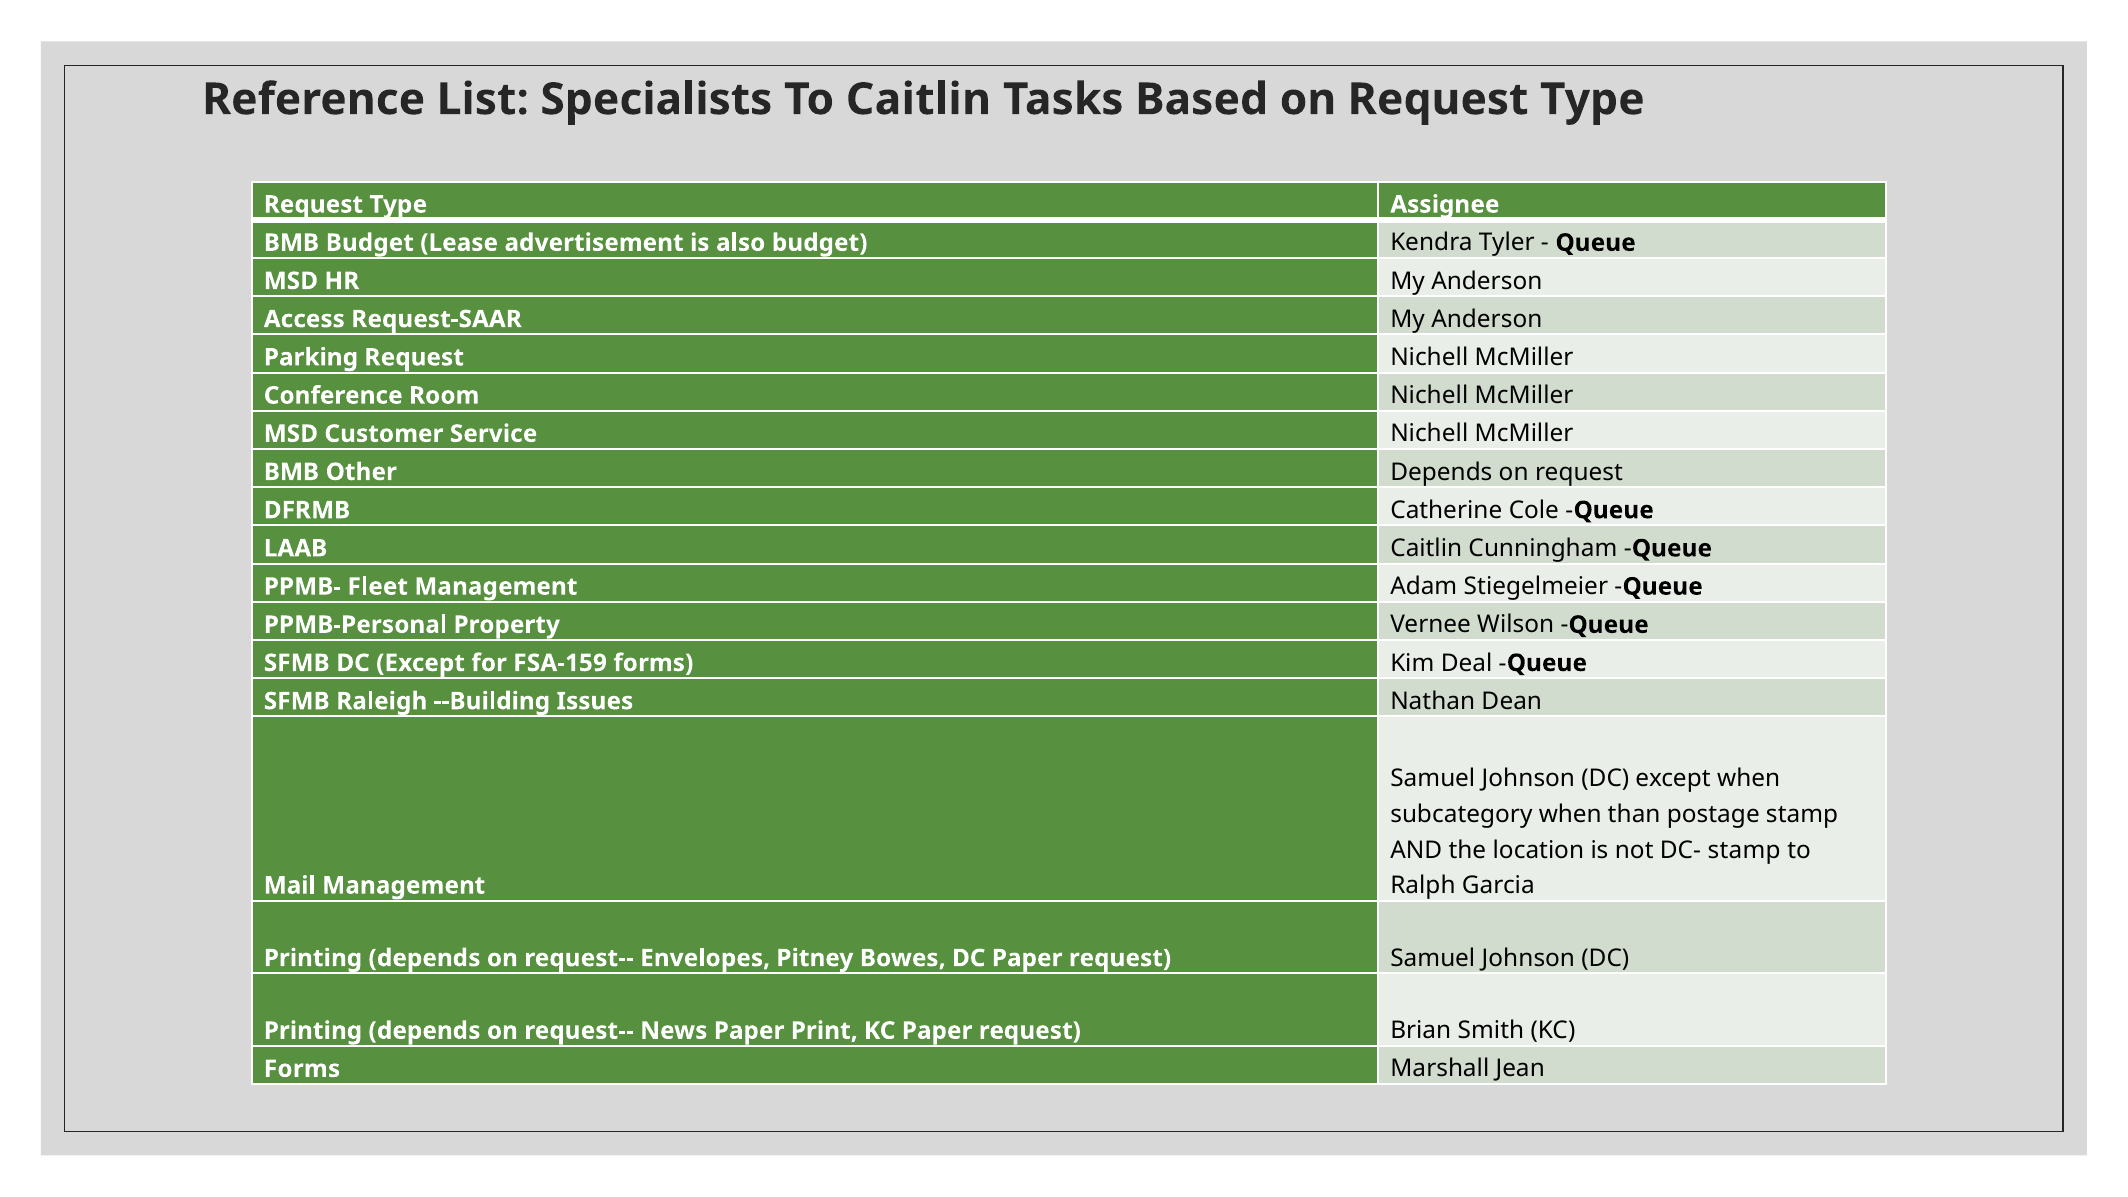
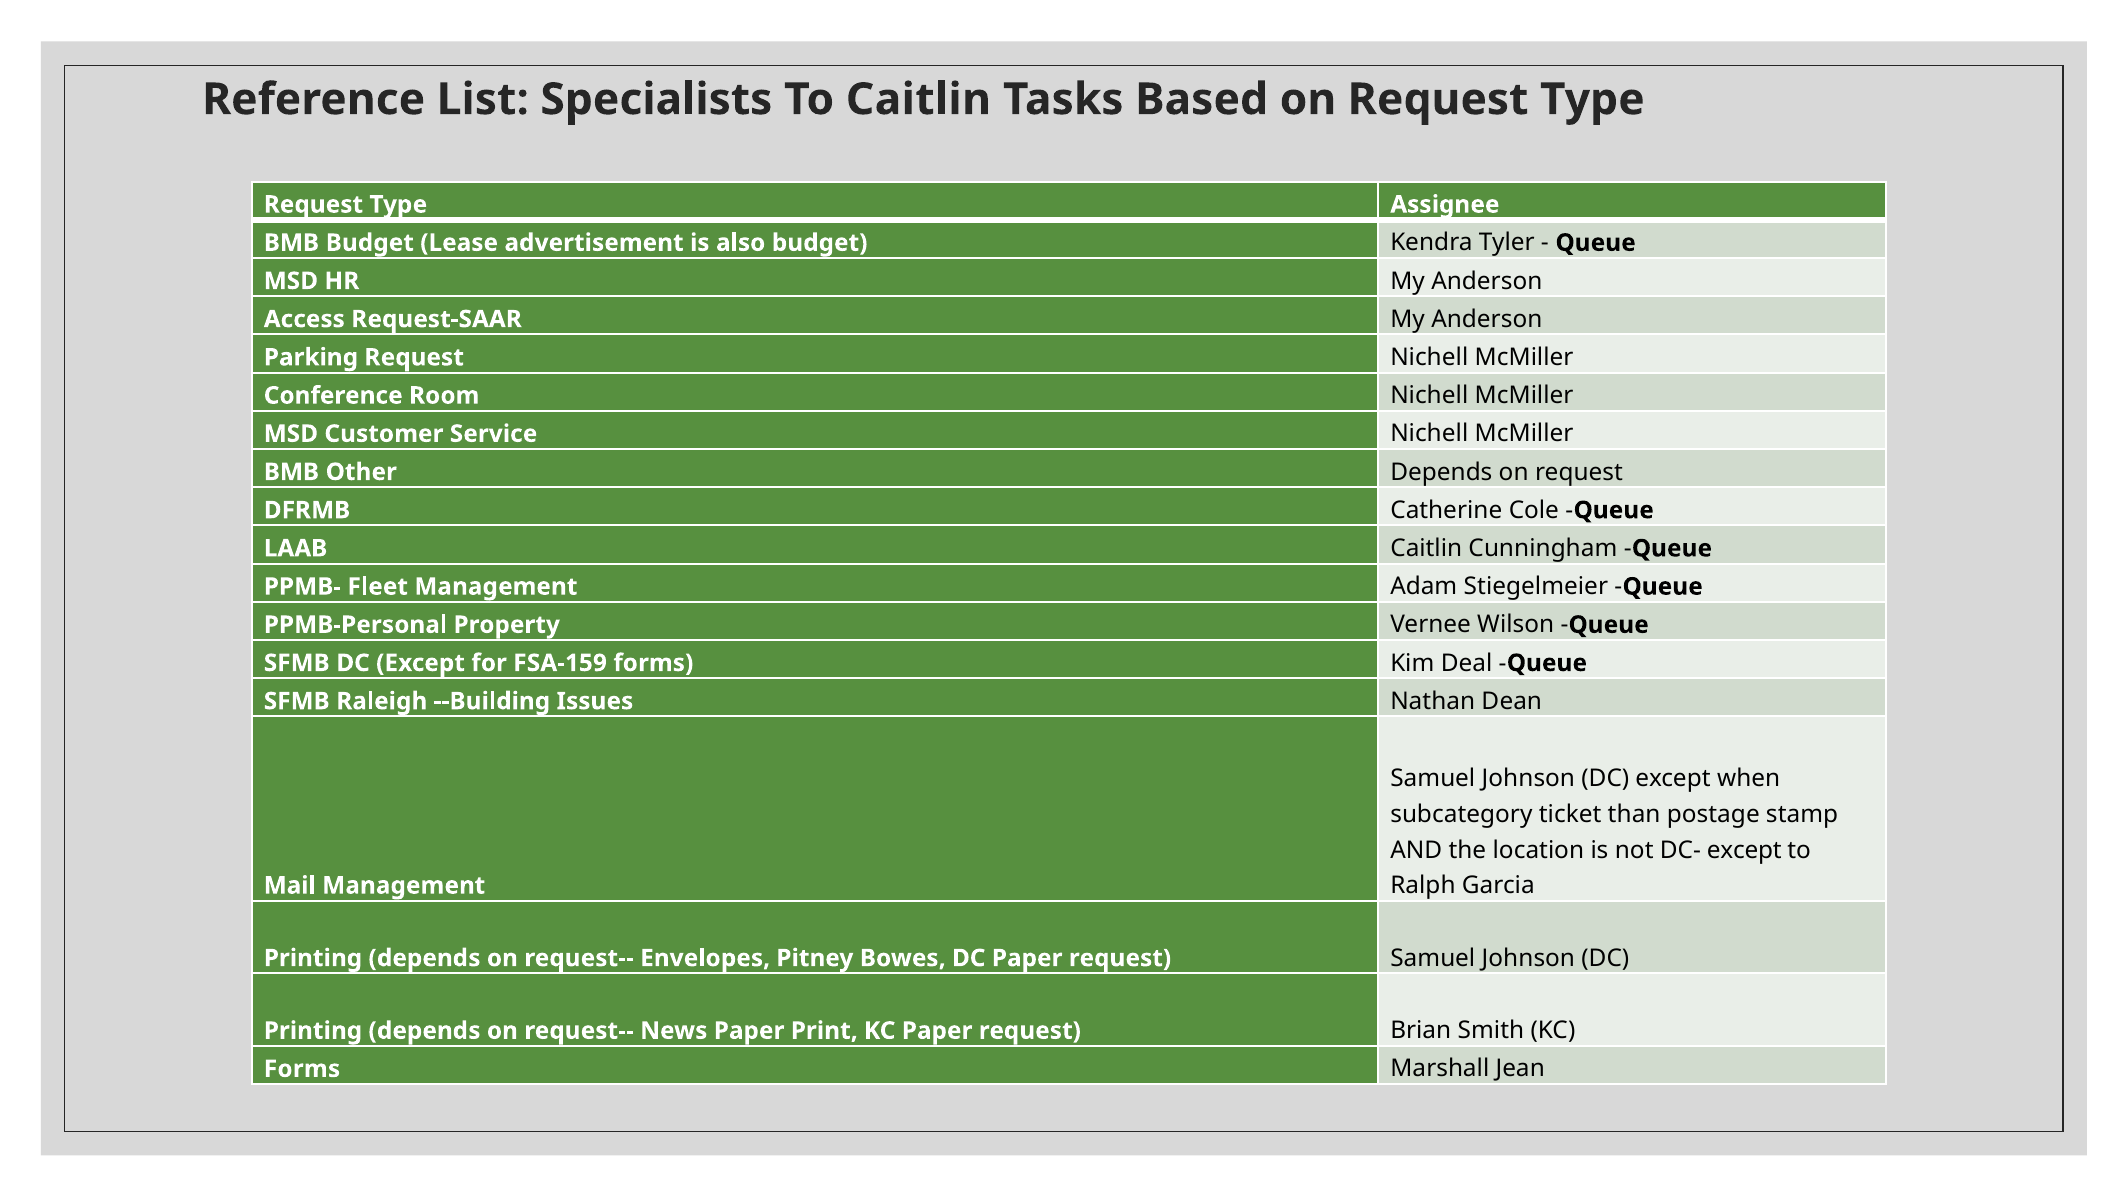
subcategory when: when -> ticket
DC- stamp: stamp -> except
